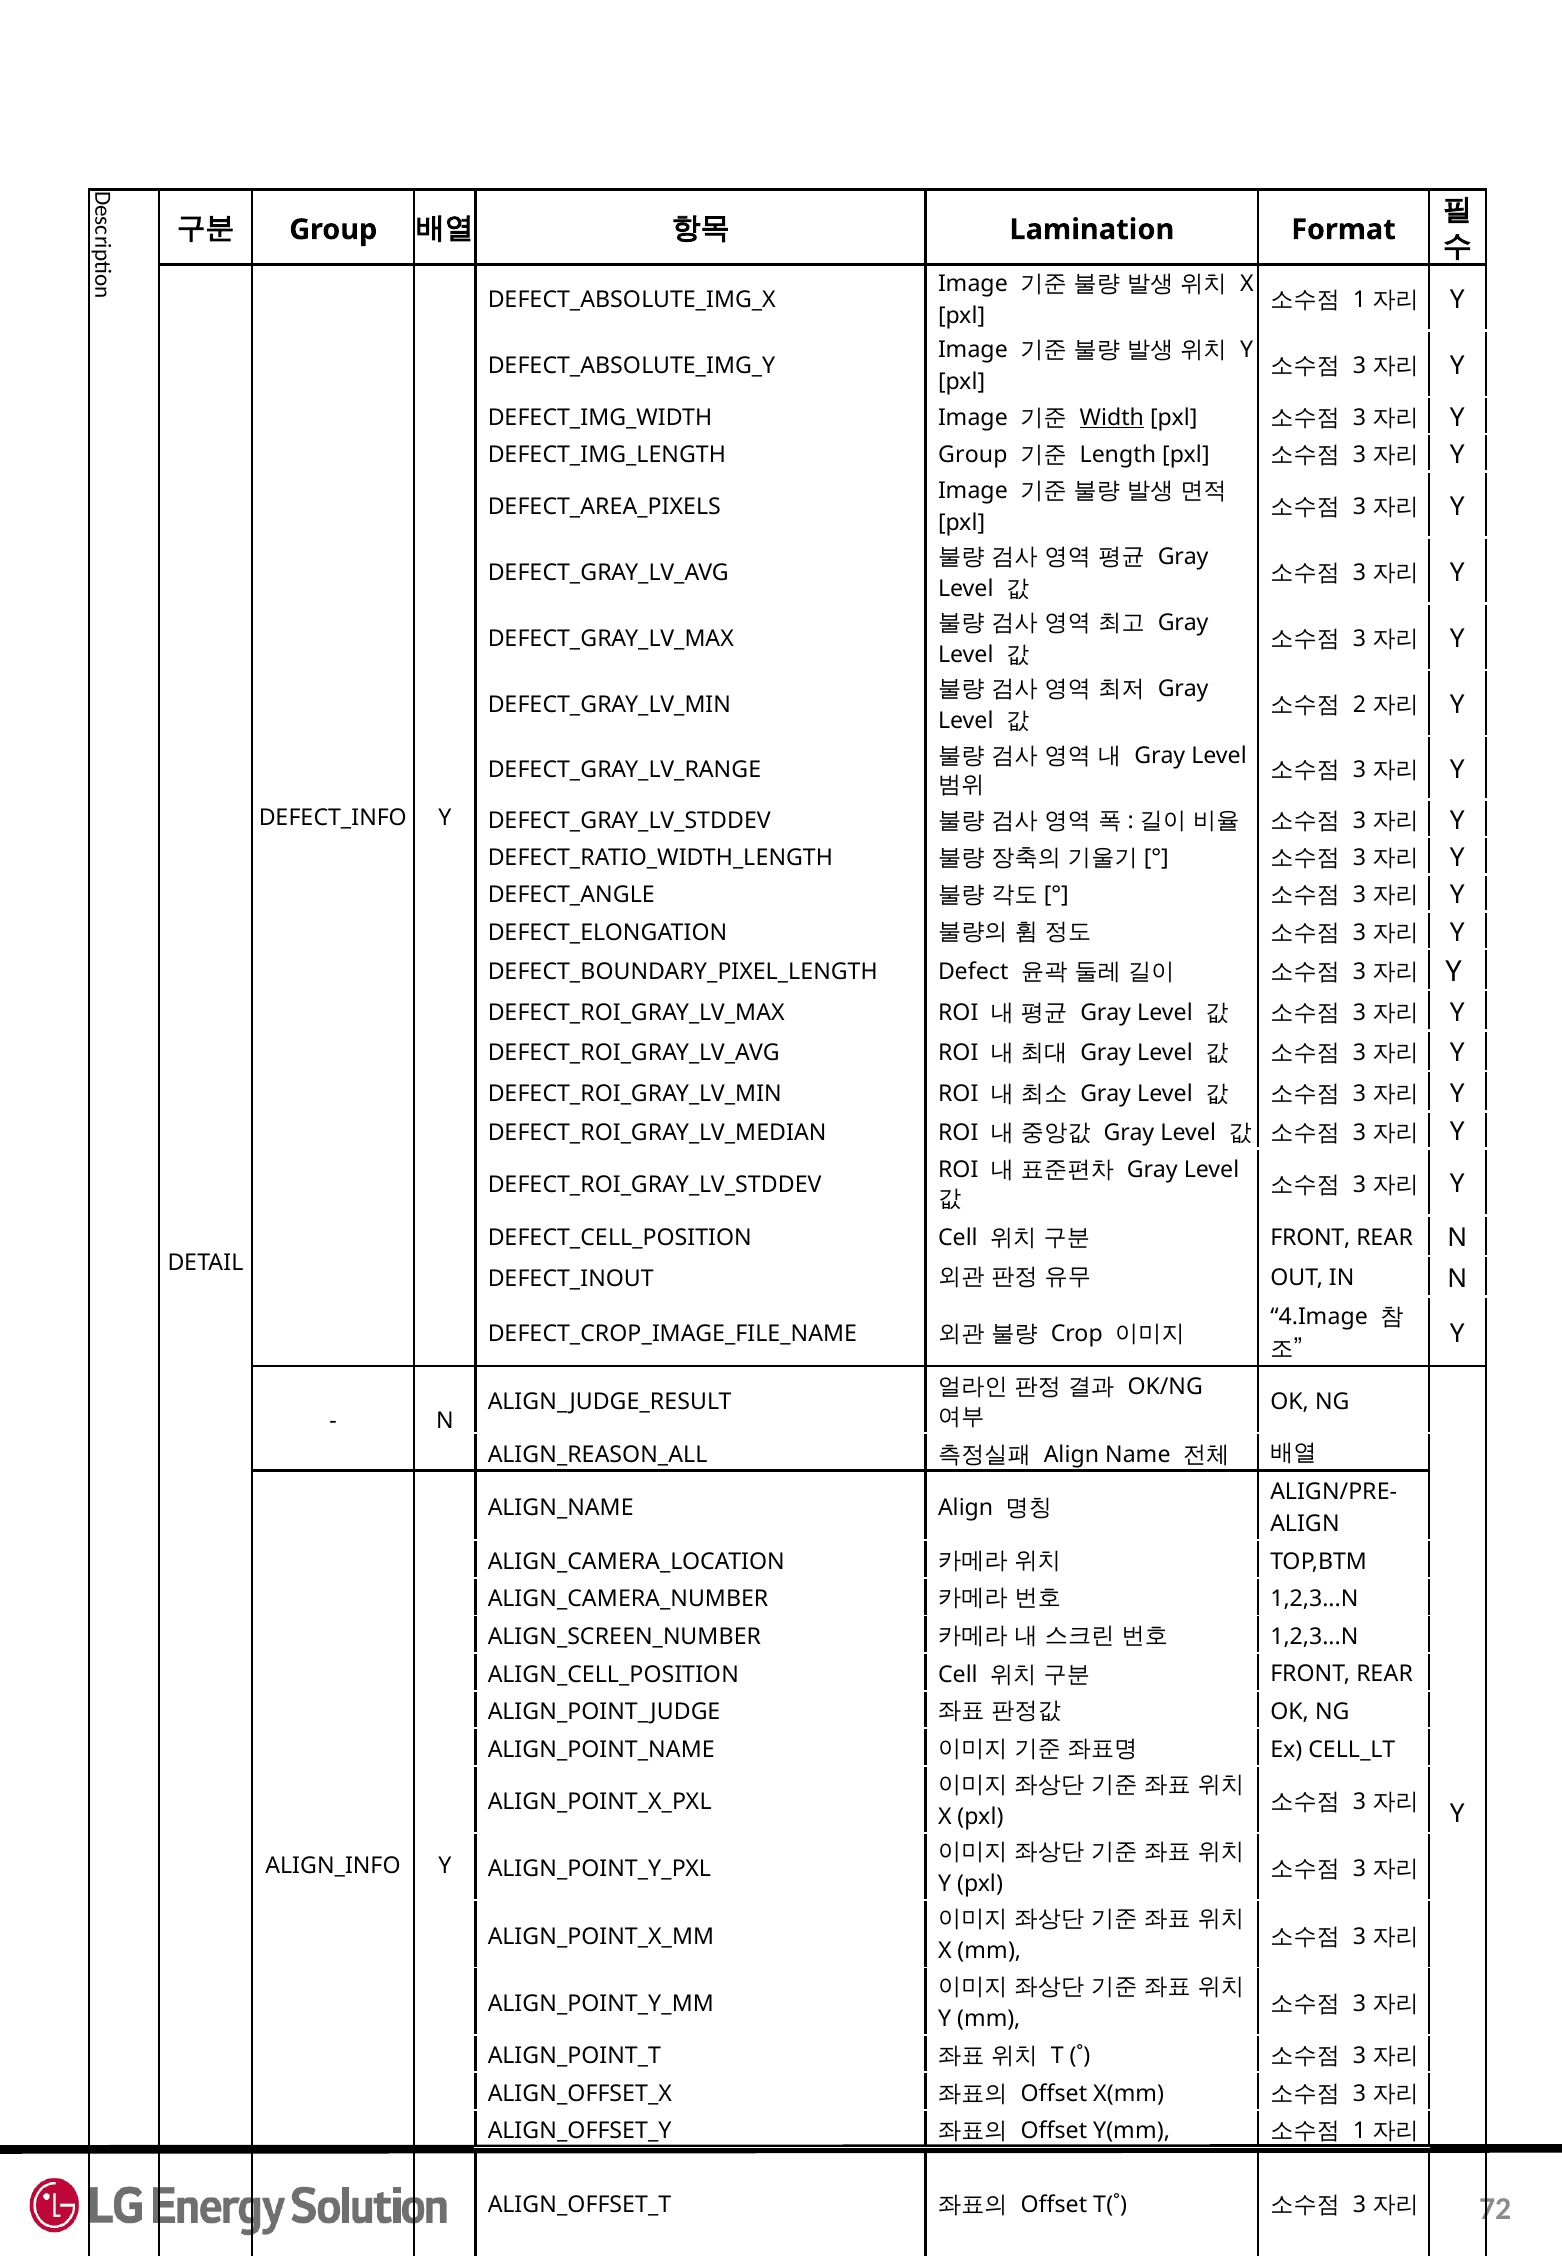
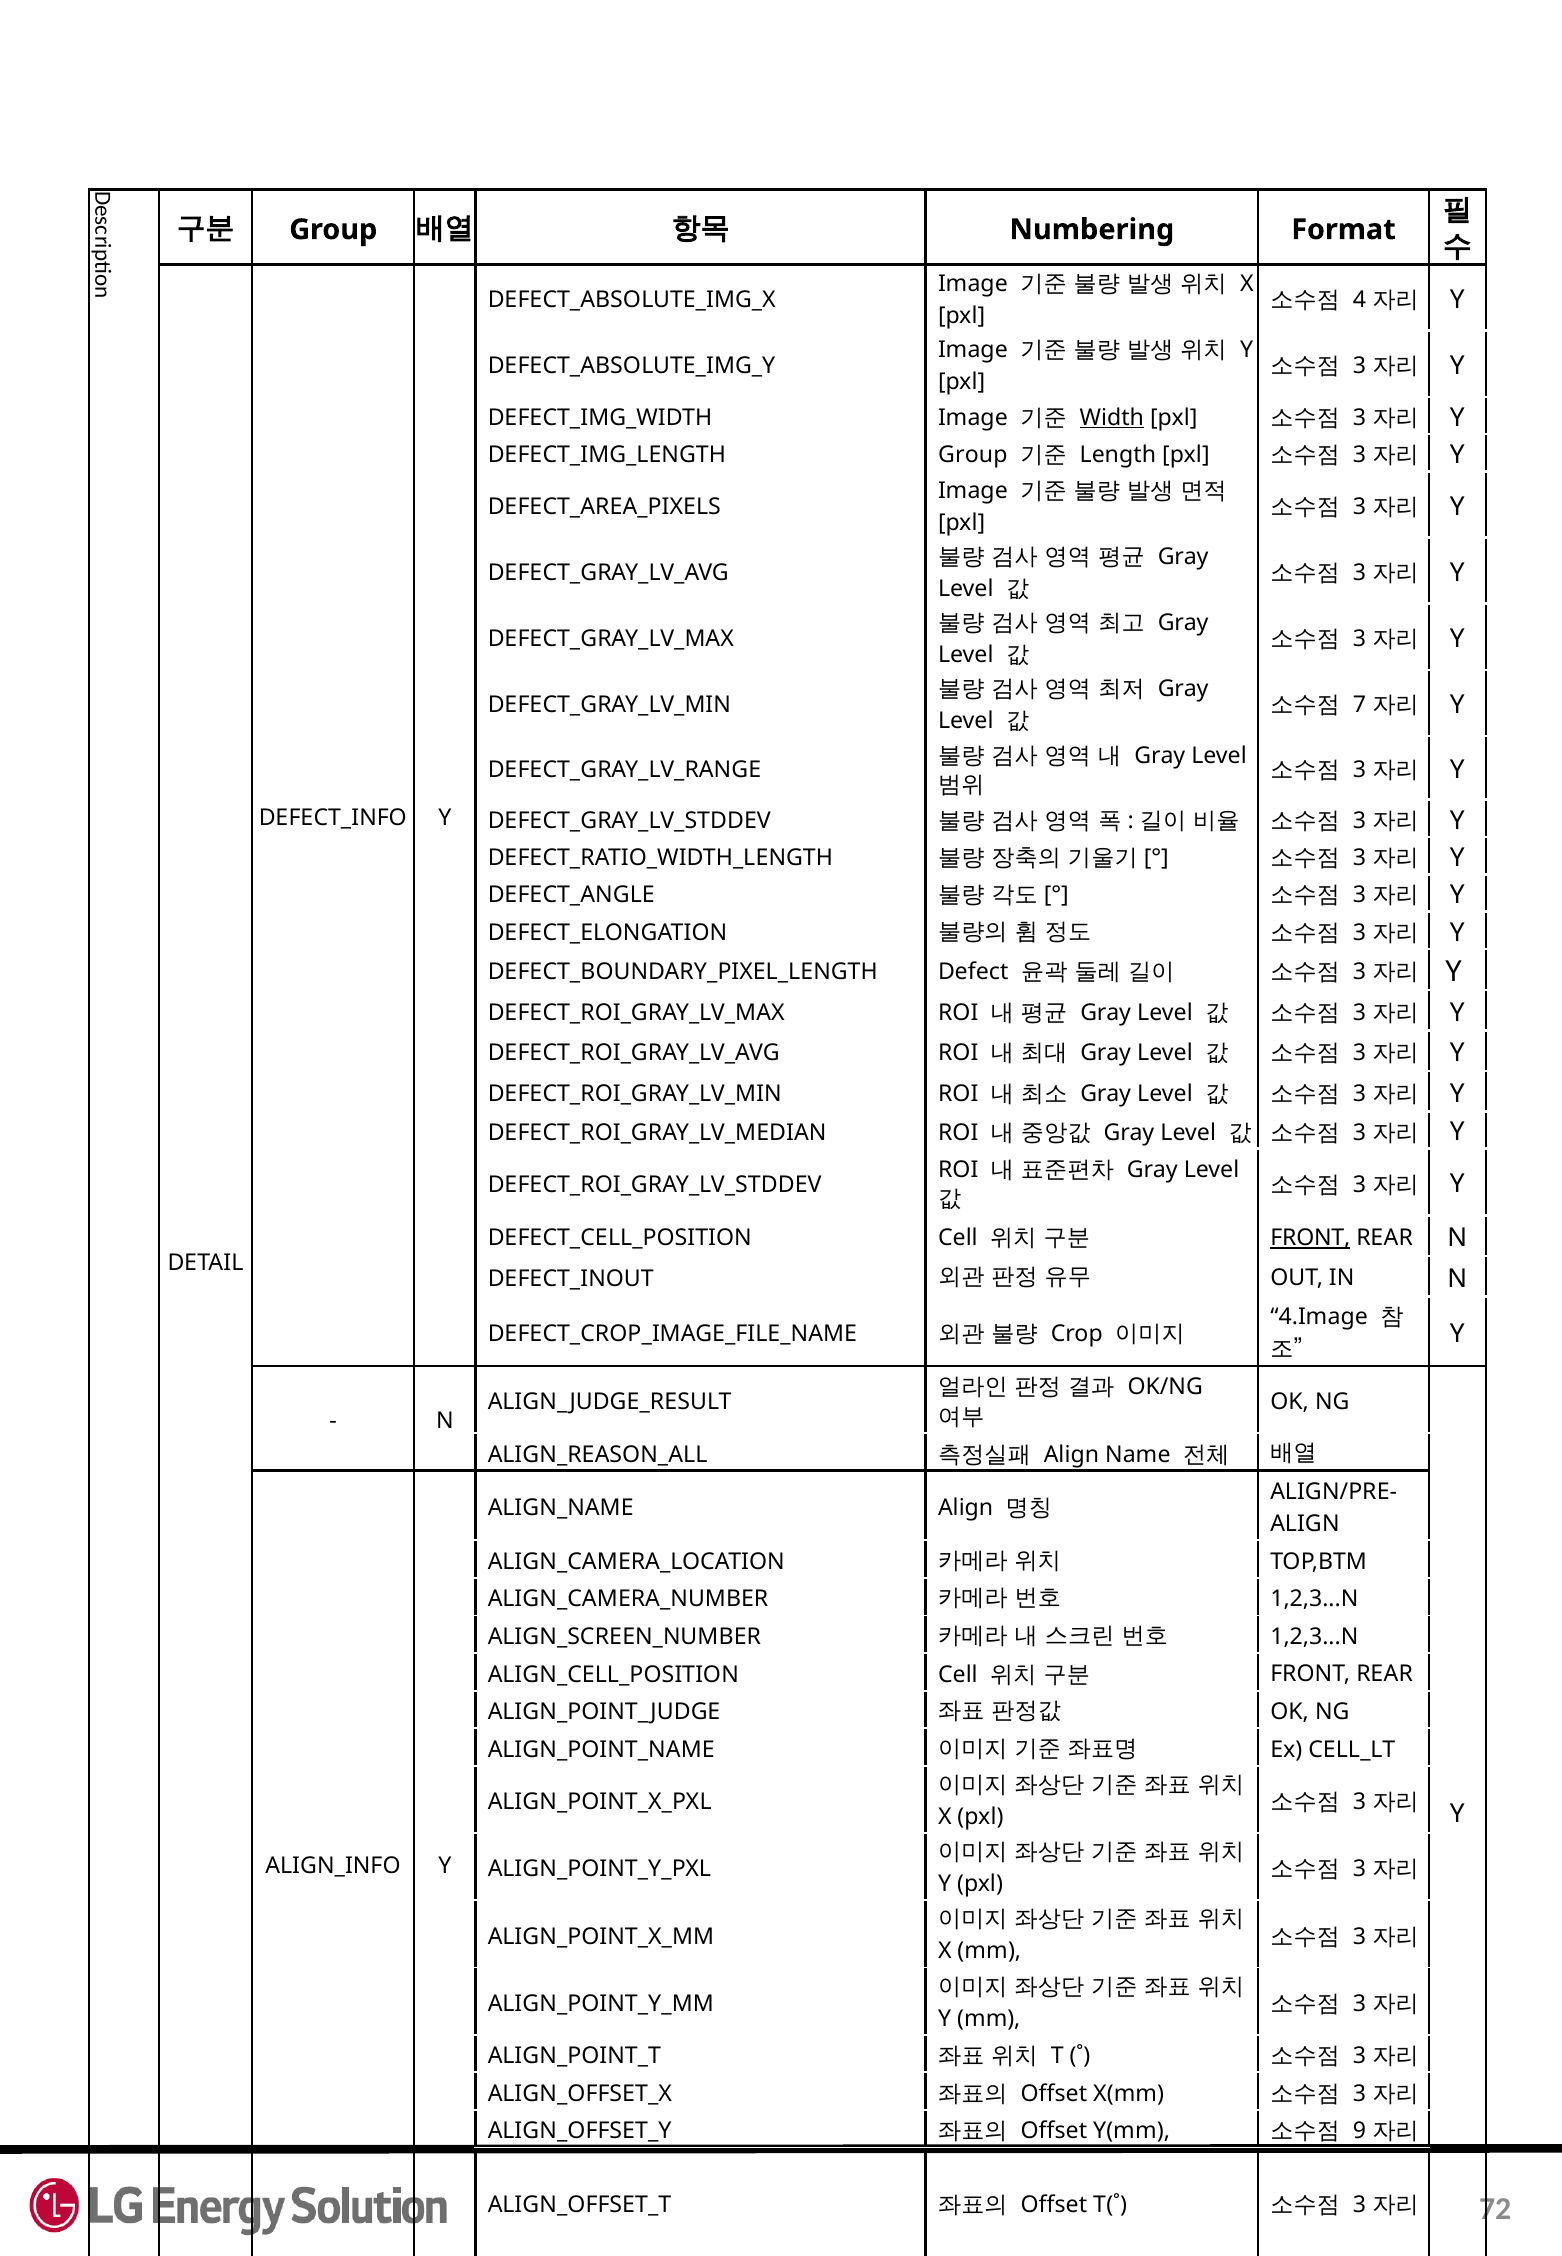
Lamination: Lamination -> Numbering
1 at (1360, 300): 1 -> 4
2 at (1360, 705): 2 -> 7
FRONT at (1310, 1238) underline: none -> present
1 at (1360, 2132): 1 -> 9
